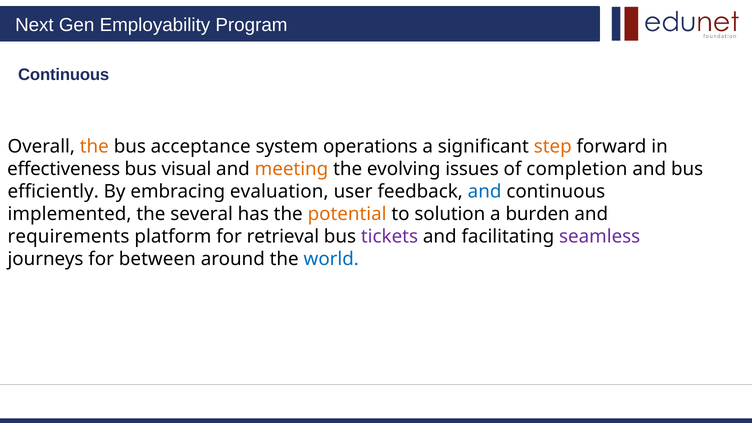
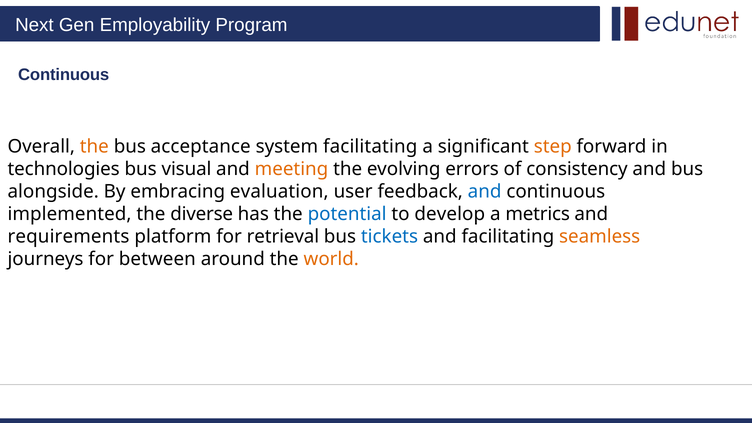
system operations: operations -> facilitating
effectiveness: effectiveness -> technologies
issues: issues -> errors
completion: completion -> consistency
efficiently: efficiently -> alongside
several: several -> diverse
potential colour: orange -> blue
solution: solution -> develop
burden: burden -> metrics
tickets colour: purple -> blue
seamless colour: purple -> orange
world colour: blue -> orange
